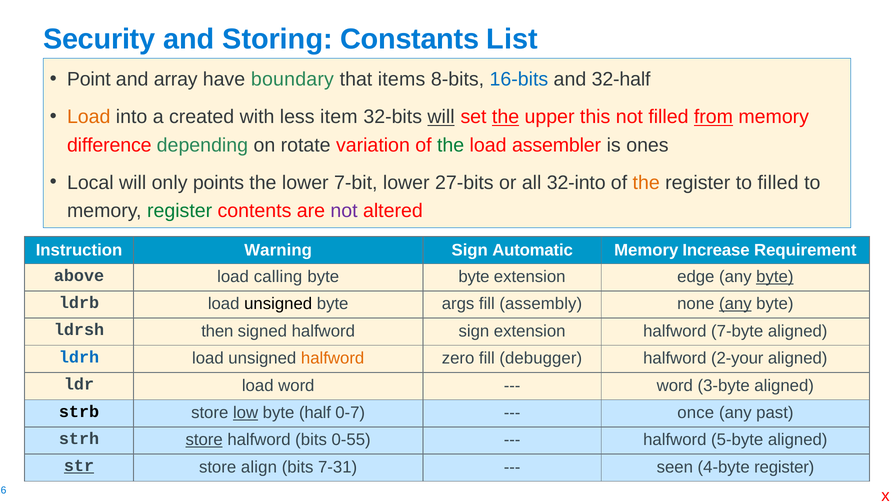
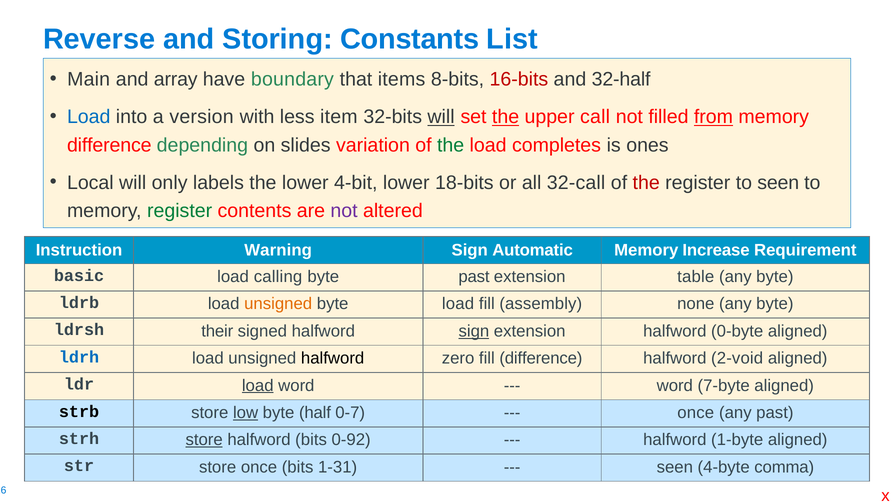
Security: Security -> Reverse
Point: Point -> Main
16-bits colour: blue -> red
Load at (89, 117) colour: orange -> blue
created: created -> version
this: this -> call
rotate: rotate -> slides
assembler: assembler -> completes
points: points -> labels
7-bit: 7-bit -> 4-bit
27-bits: 27-bits -> 18-bits
32-into: 32-into -> 32-call
the at (646, 182) colour: orange -> red
to filled: filled -> seen
above: above -> basic
byte byte: byte -> past
edge: edge -> table
byte at (775, 277) underline: present -> none
unsigned at (278, 304) colour: black -> orange
byte args: args -> load
any at (735, 304) underline: present -> none
then: then -> their
sign at (474, 331) underline: none -> present
7-byte: 7-byte -> 0-byte
halfword at (333, 358) colour: orange -> black
fill debugger: debugger -> difference
2-your: 2-your -> 2-void
load at (258, 385) underline: none -> present
3-byte: 3-byte -> 7-byte
0-55: 0-55 -> 0-92
5-byte: 5-byte -> 1-byte
str underline: present -> none
store align: align -> once
7-31: 7-31 -> 1-31
4-byte register: register -> comma
